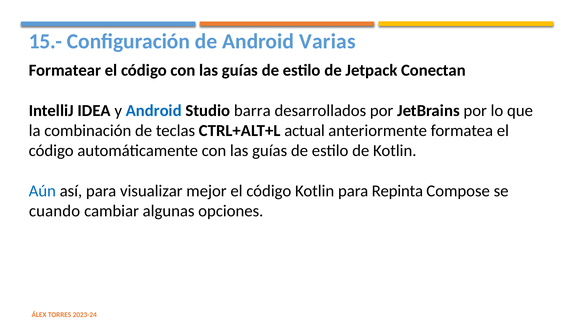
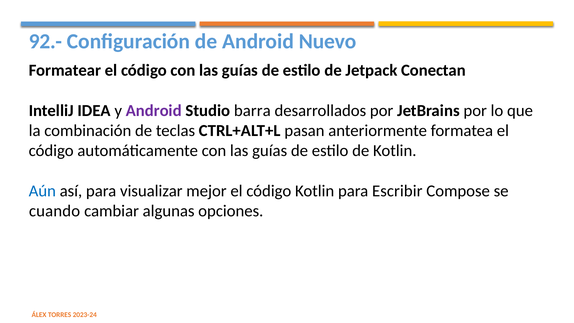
15.-: 15.- -> 92.-
Varias: Varias -> Nuevo
Android at (154, 110) colour: blue -> purple
actual: actual -> pasan
Repinta: Repinta -> Escribir
